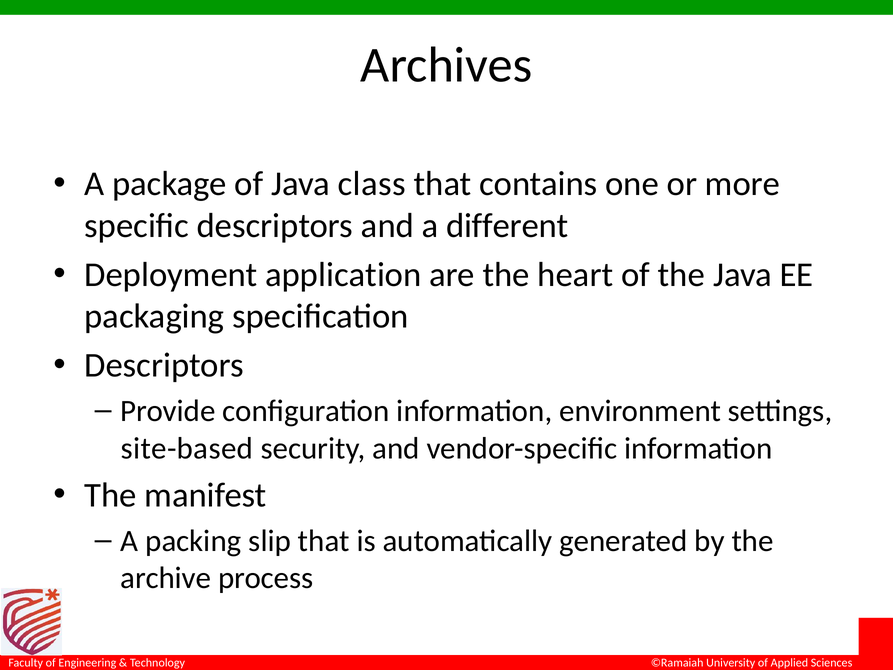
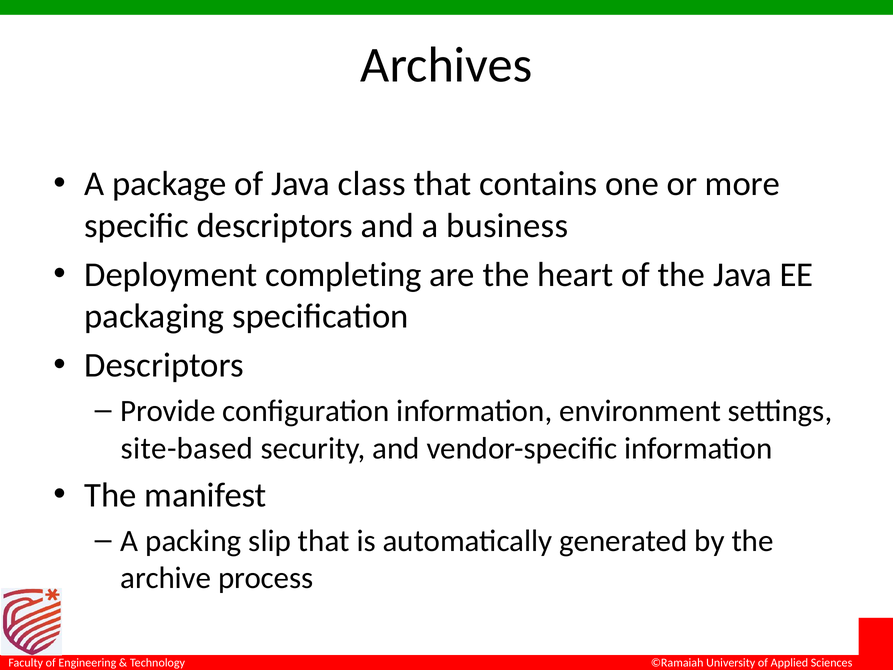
different: different -> business
application: application -> completing
